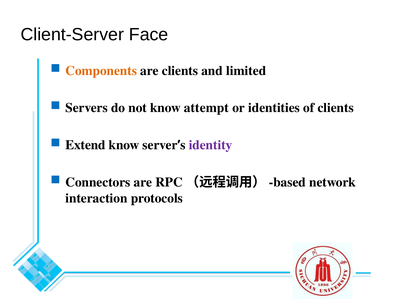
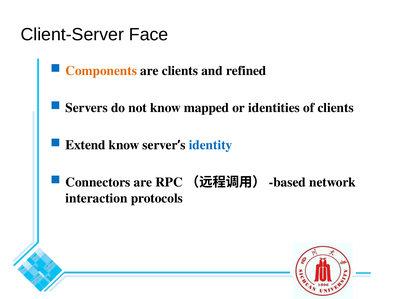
limited: limited -> refined
attempt: attempt -> mapped
identity colour: purple -> blue
